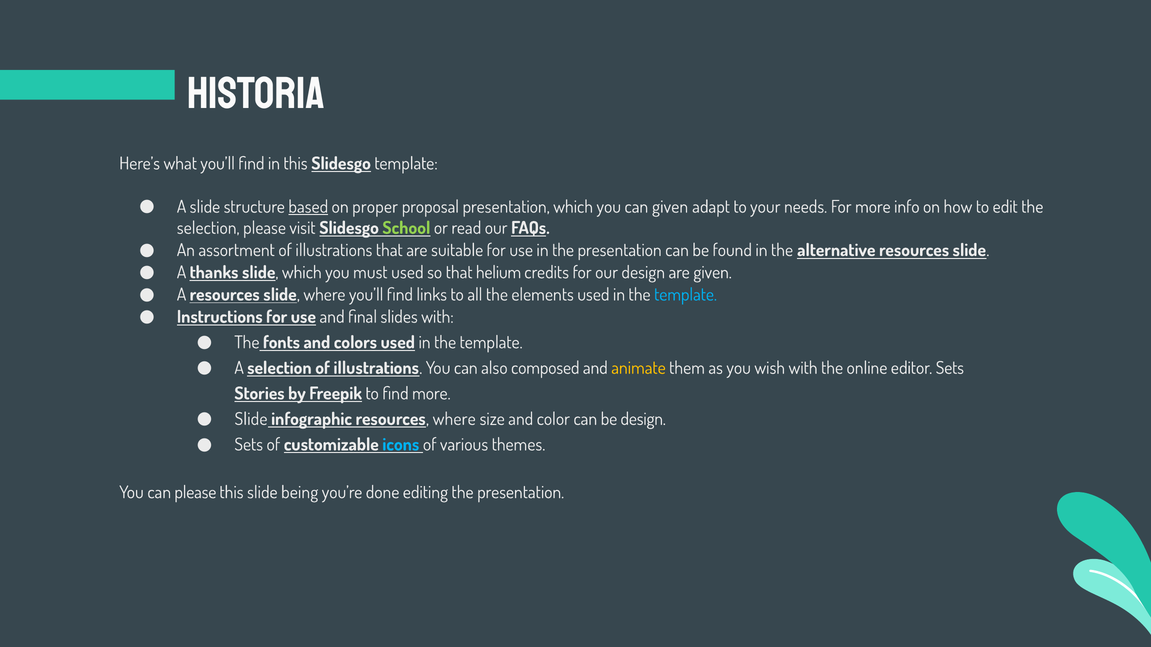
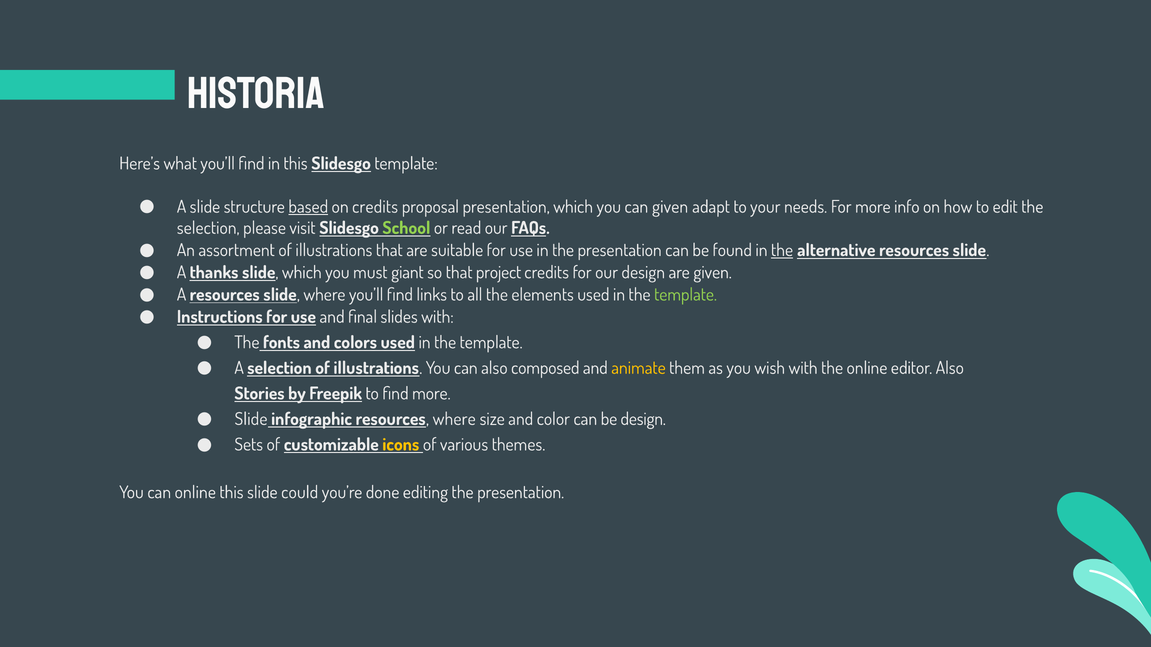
on proper: proper -> credits
the at (782, 250) underline: none -> present
must used: used -> giant
helium: helium -> project
template at (686, 295) colour: light blue -> light green
editor Sets: Sets -> Also
icons colour: light blue -> yellow
can please: please -> online
being: being -> could
